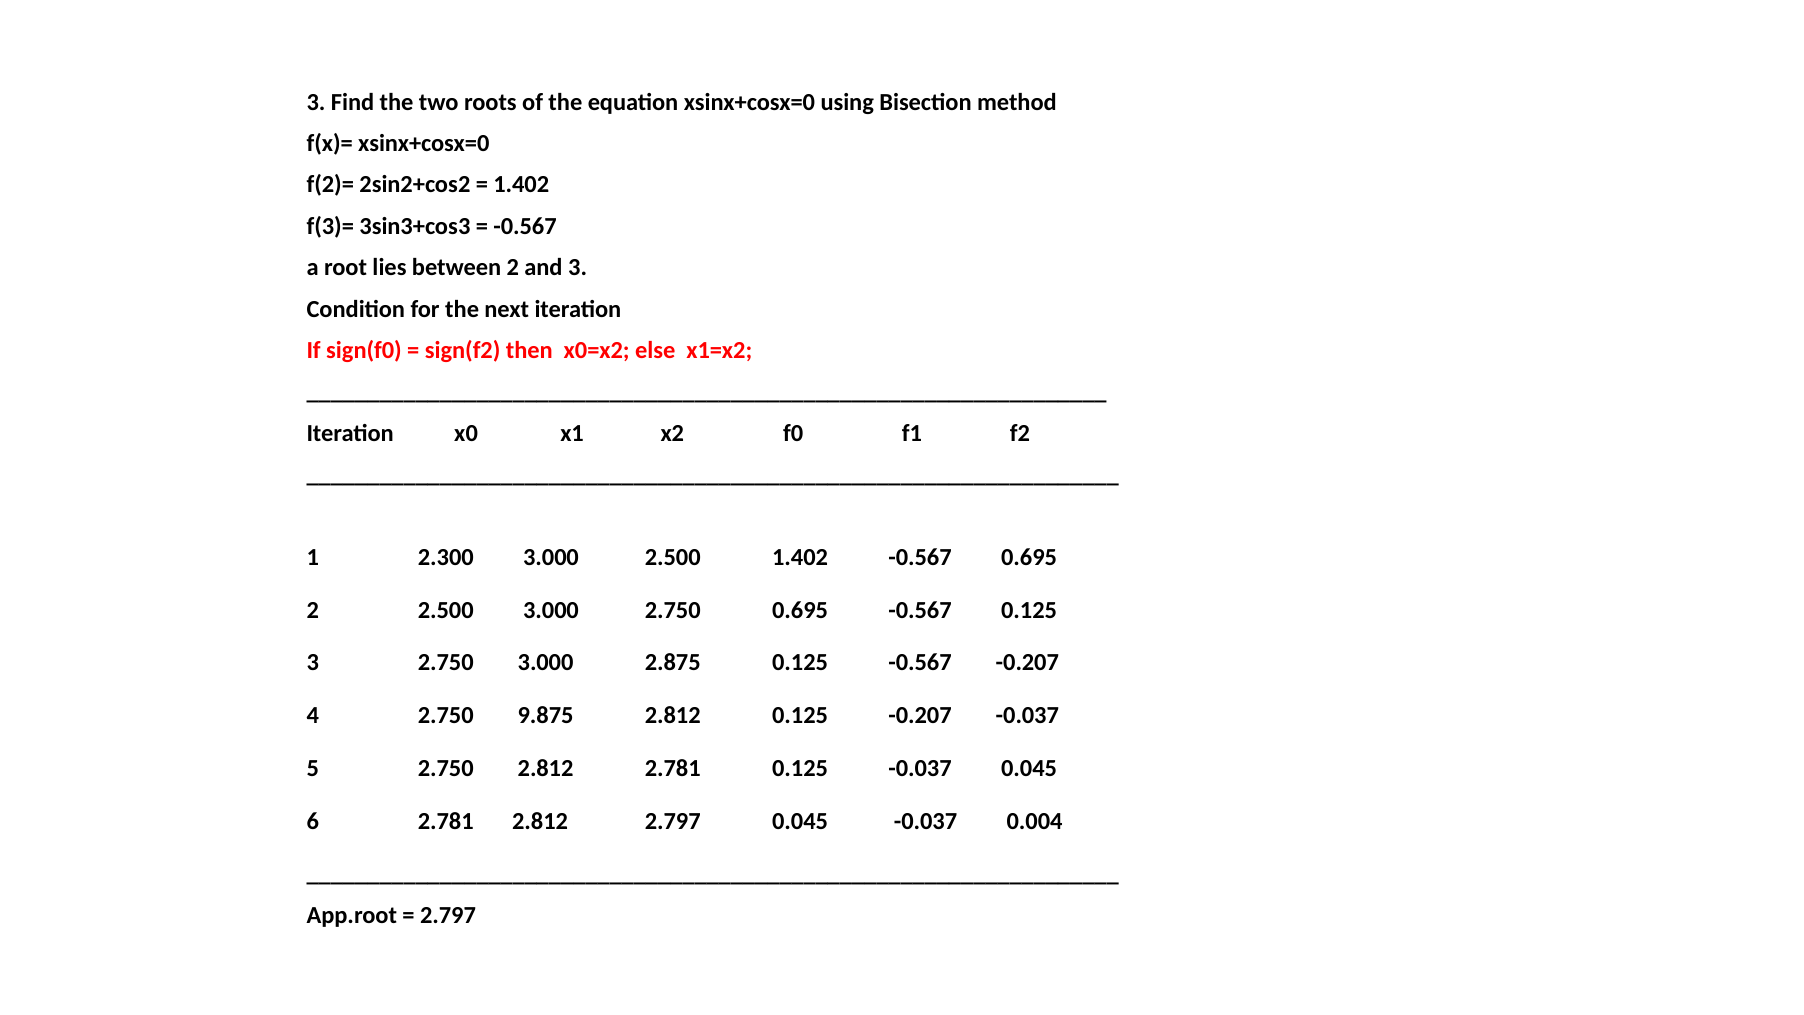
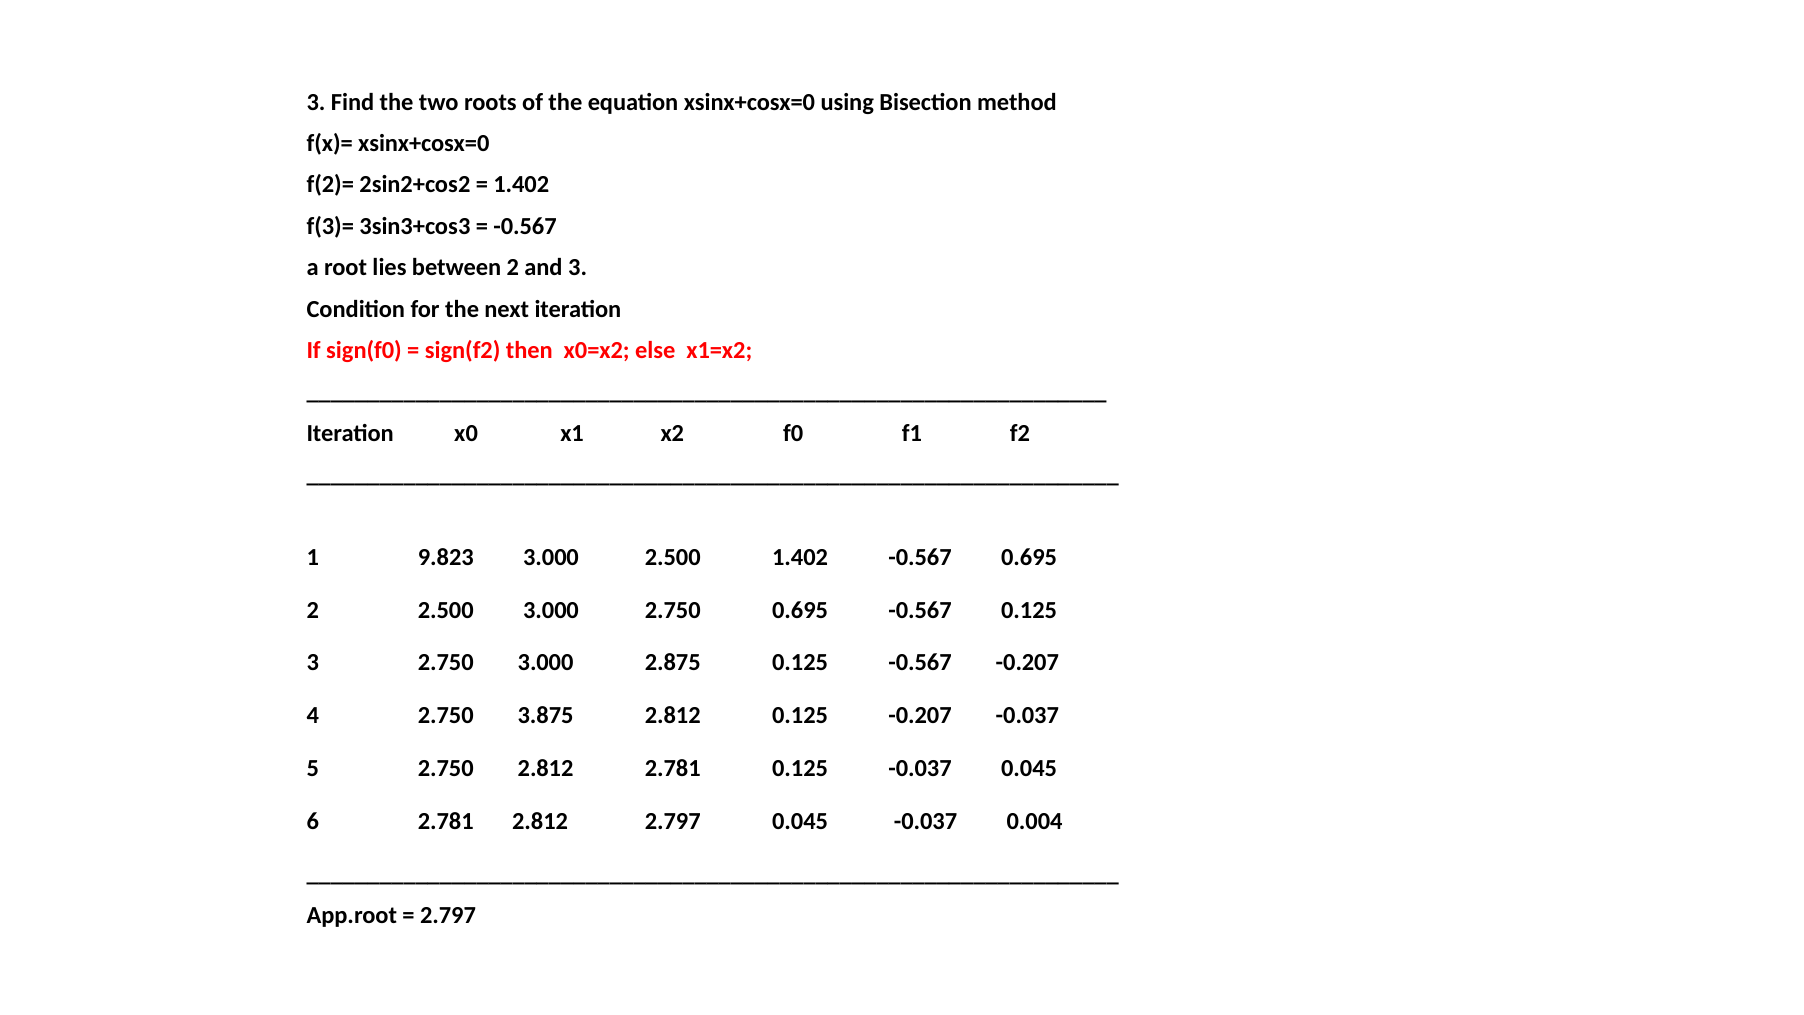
2.300: 2.300 -> 9.823
9.875: 9.875 -> 3.875
